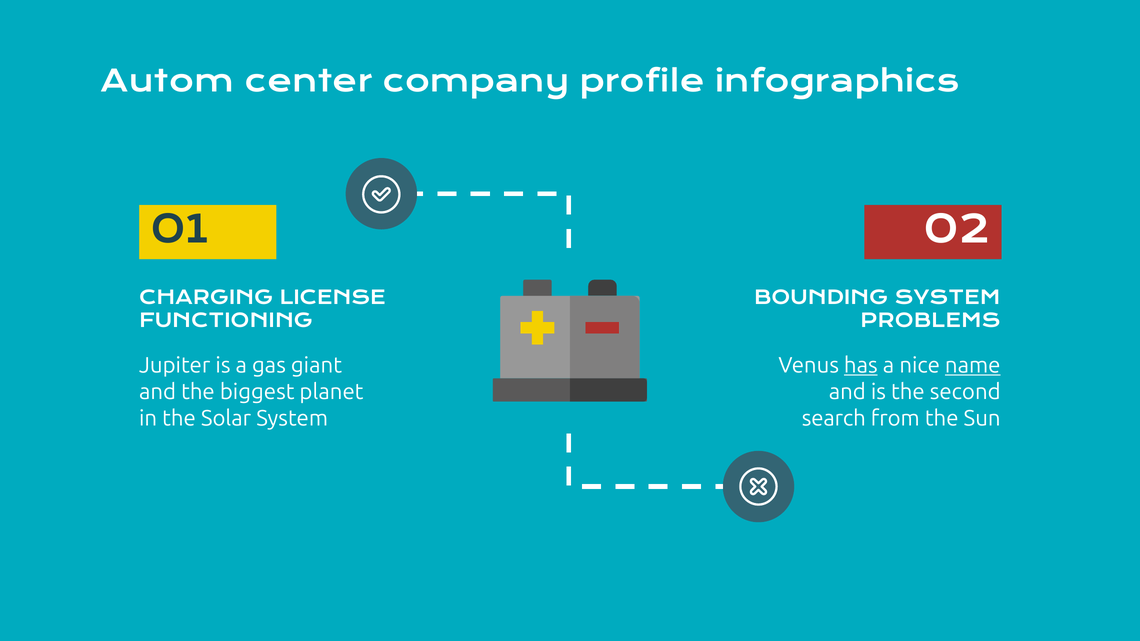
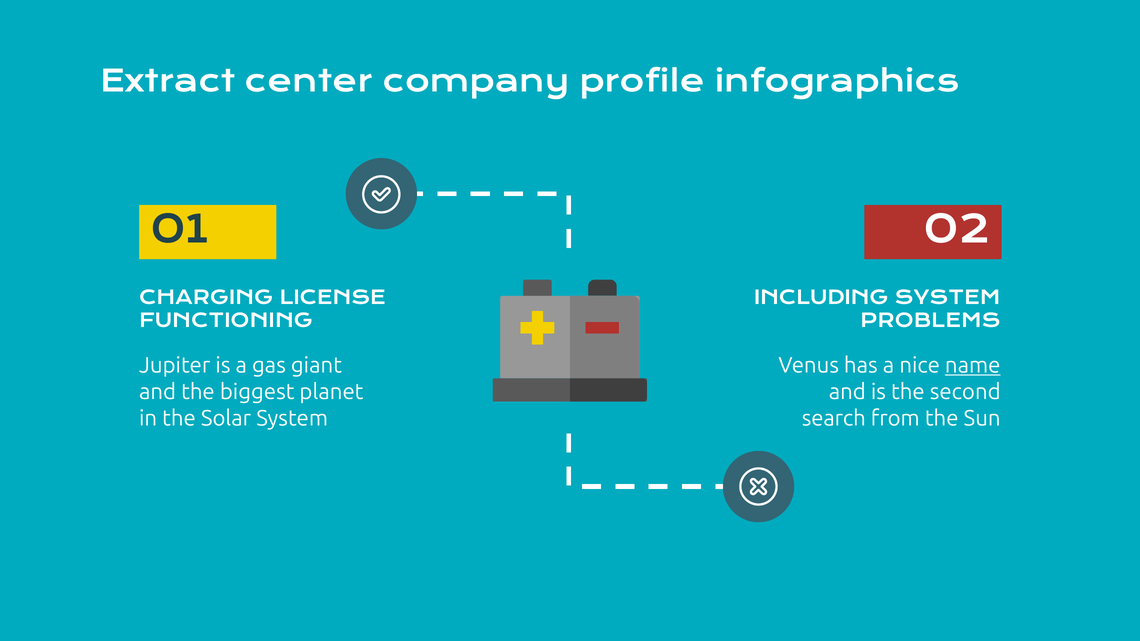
Autom: Autom -> Extract
BOUNDING: BOUNDING -> INCLUDING
has underline: present -> none
